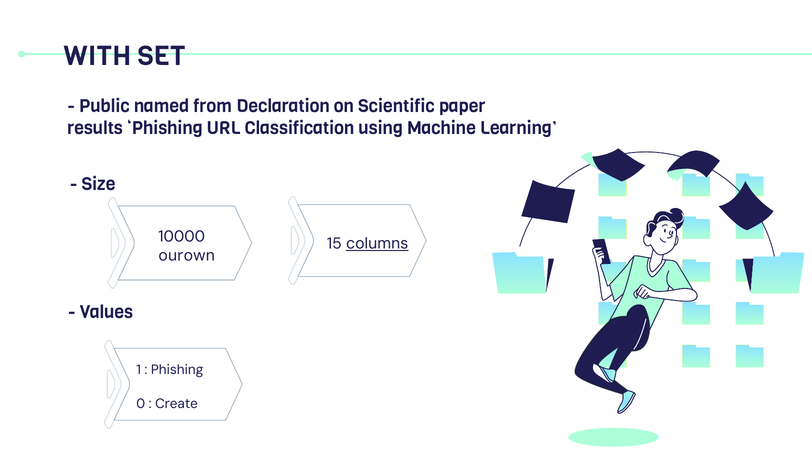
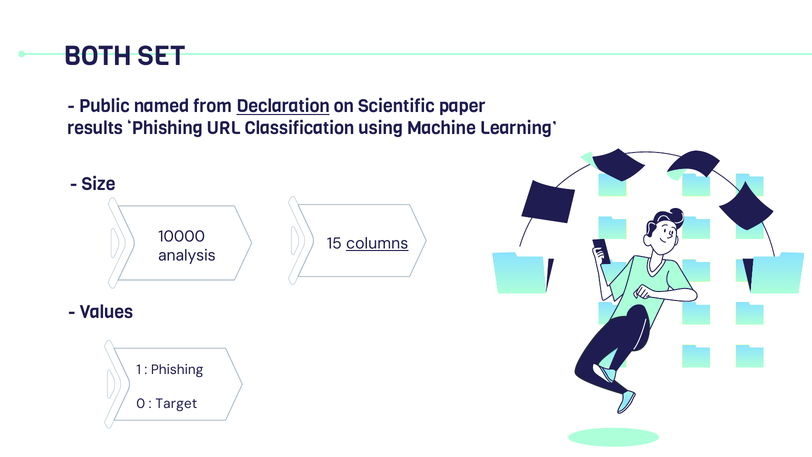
WITH: WITH -> BOTH
Declaration underline: none -> present
ourown: ourown -> analysis
Create: Create -> Target
